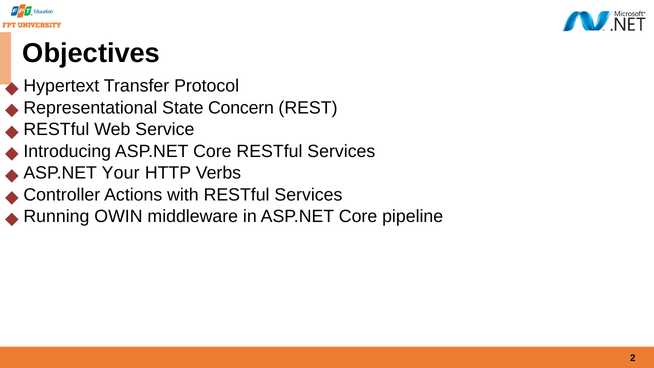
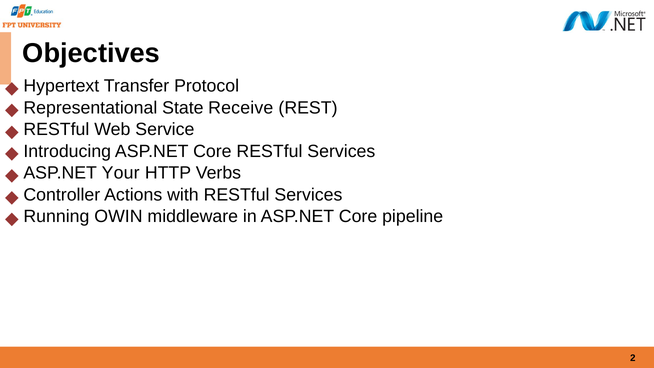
Concern: Concern -> Receive
